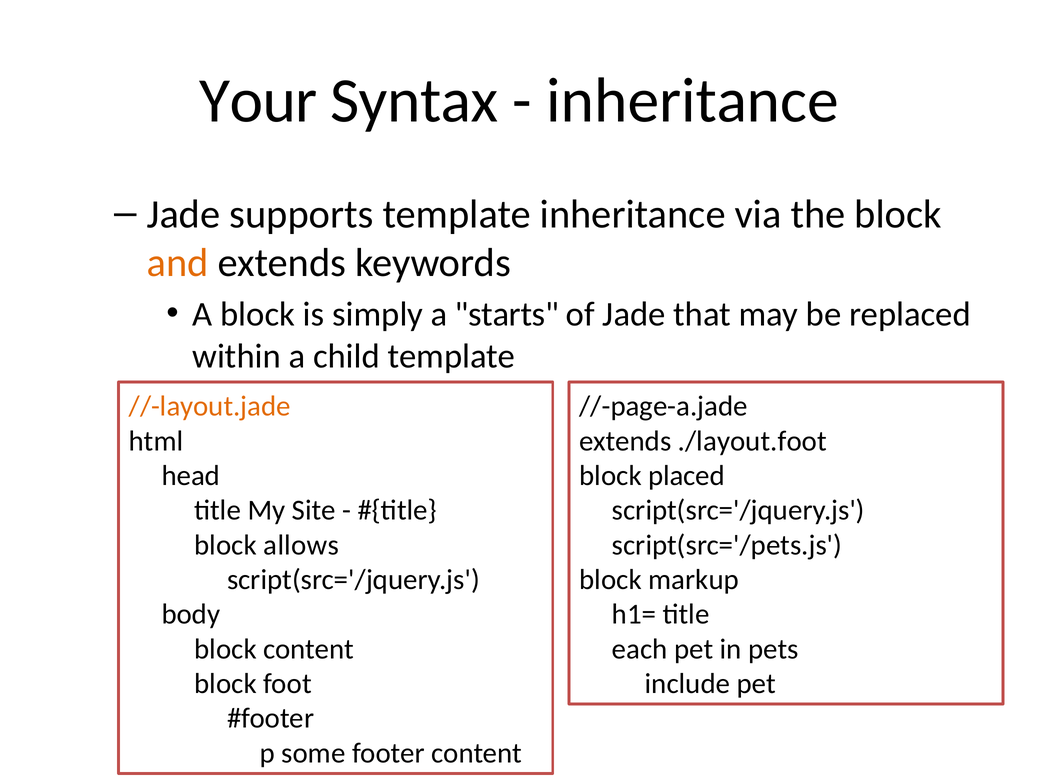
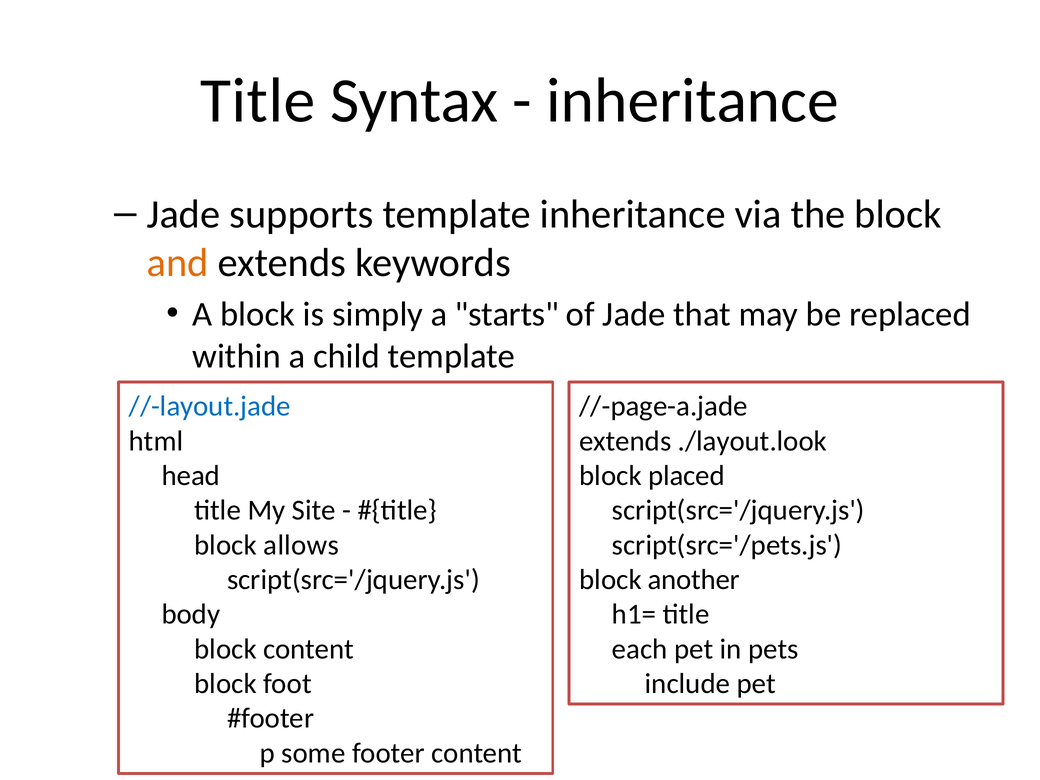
Your at (258, 101): Your -> Title
//-layout.jade colour: orange -> blue
./layout.foot: ./layout.foot -> ./layout.look
markup: markup -> another
